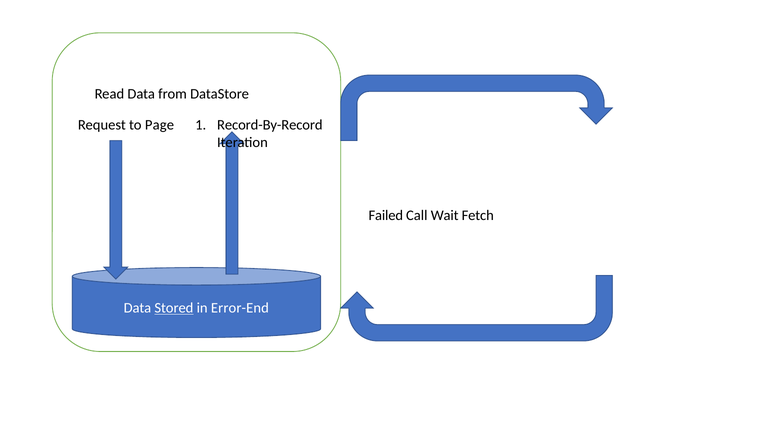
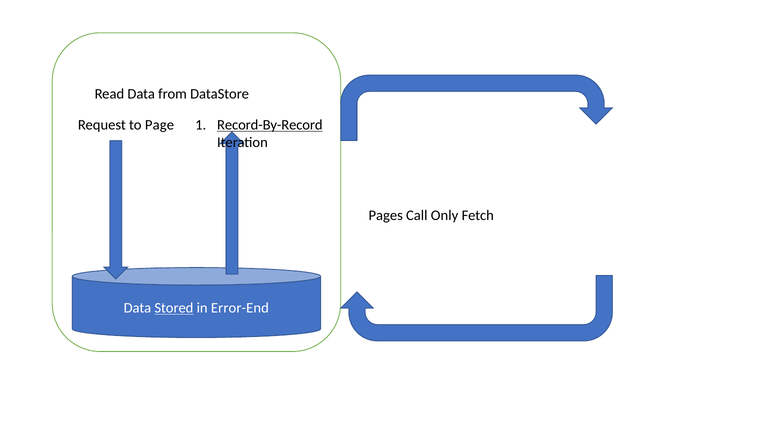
Record-By-Record underline: none -> present
Failed: Failed -> Pages
Wait: Wait -> Only
